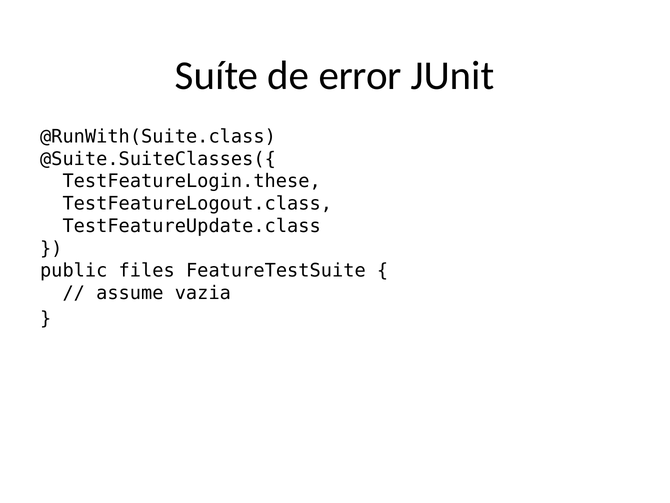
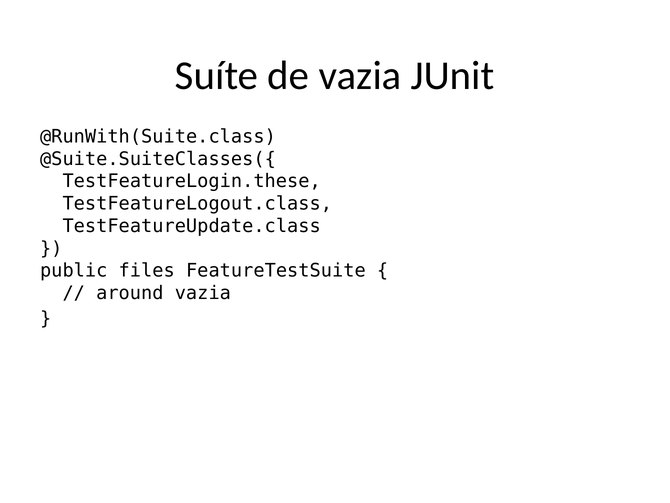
de error: error -> vazia
assume: assume -> around
